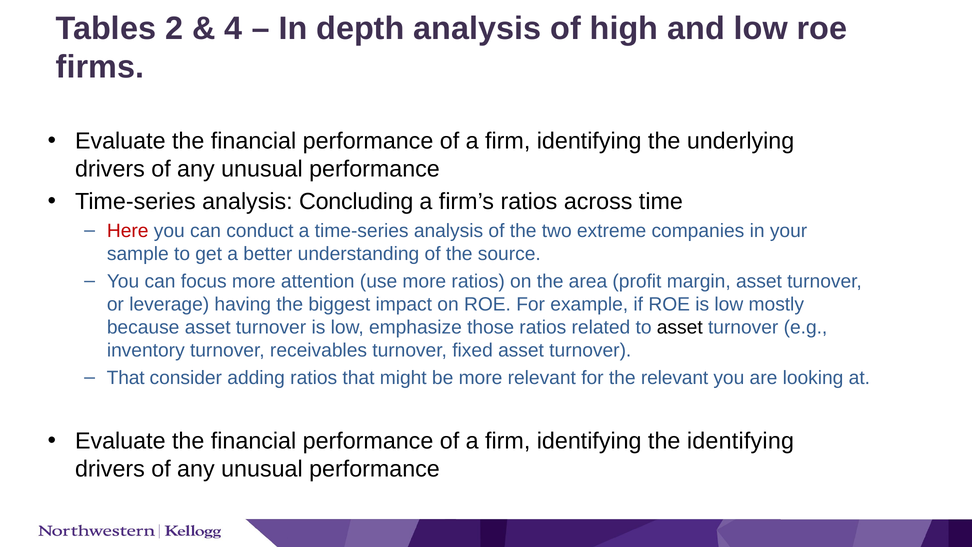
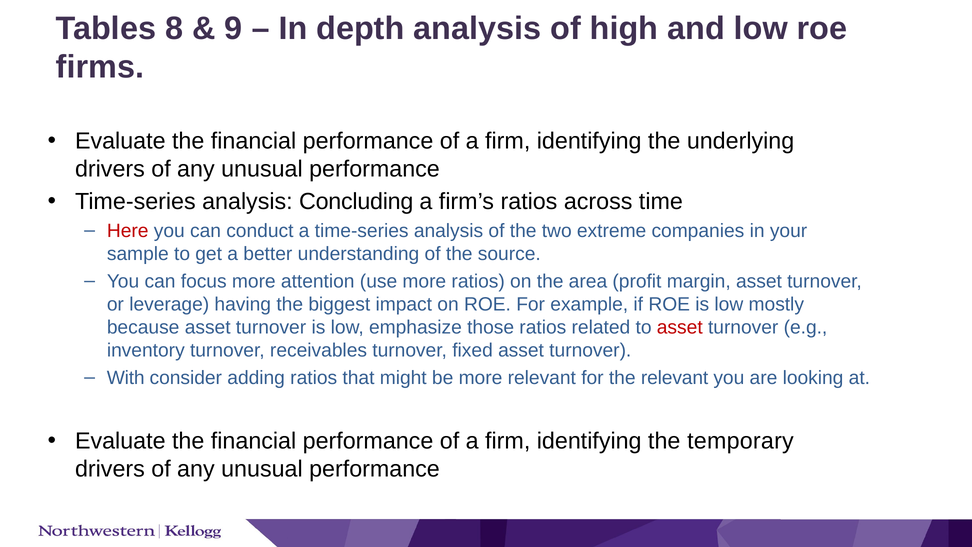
2: 2 -> 8
4: 4 -> 9
asset at (680, 327) colour: black -> red
That at (126, 377): That -> With
the identifying: identifying -> temporary
